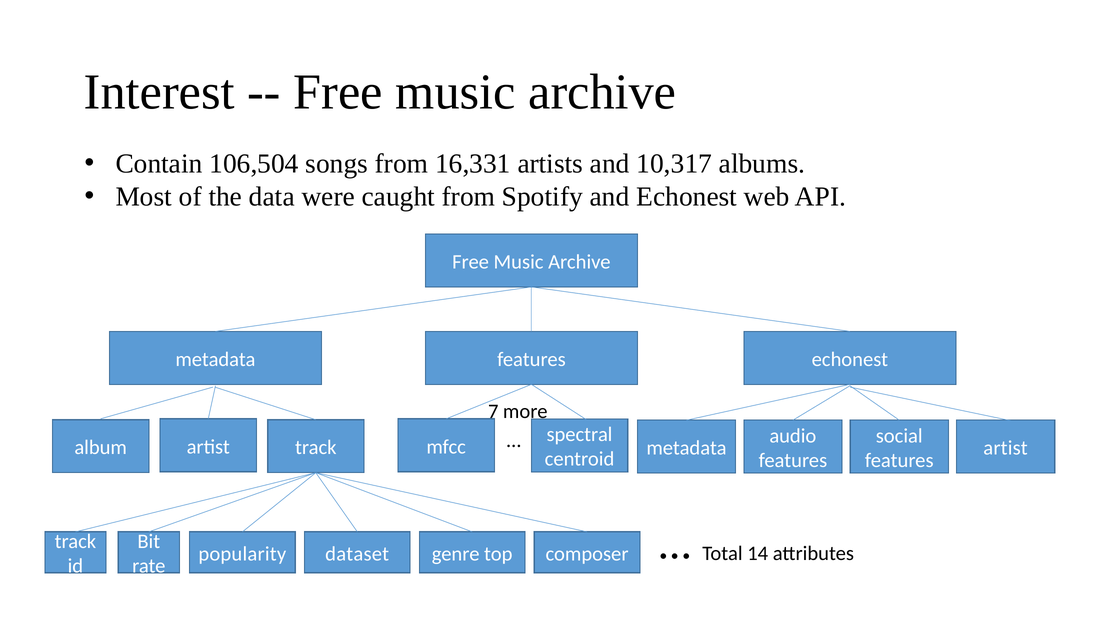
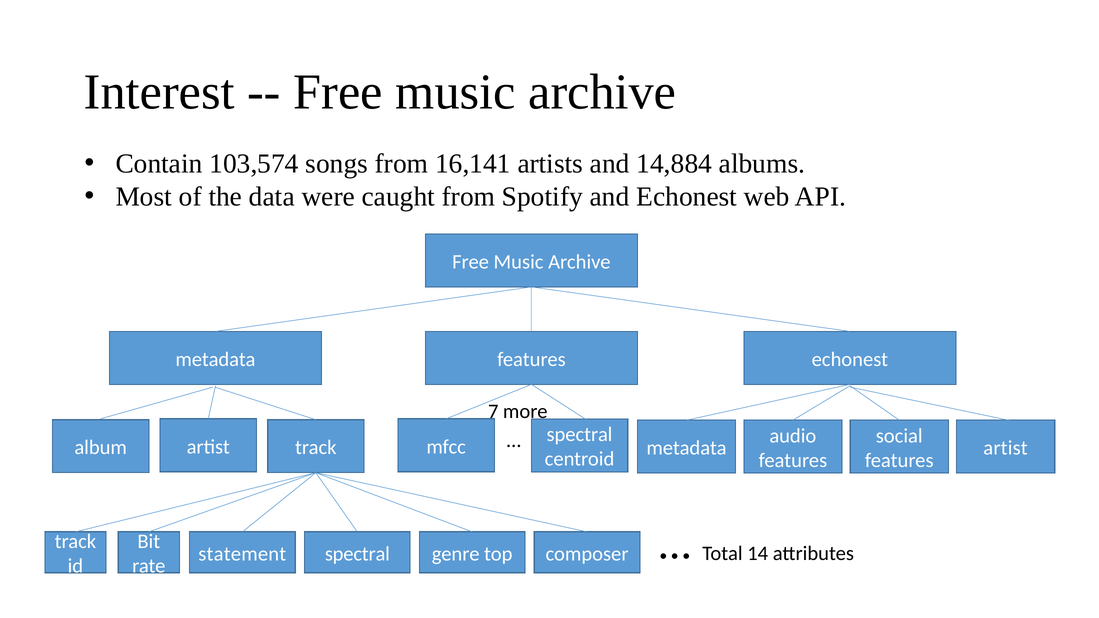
106,504: 106,504 -> 103,574
16,331: 16,331 -> 16,141
10,317: 10,317 -> 14,884
popularity: popularity -> statement
dataset at (357, 554): dataset -> spectral
